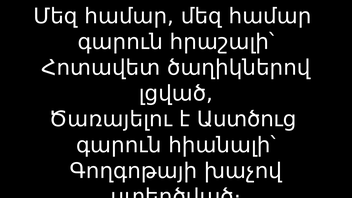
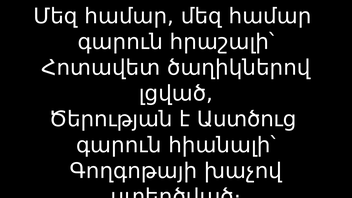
Ծառայելու: Ծառայելու -> Ծերության
